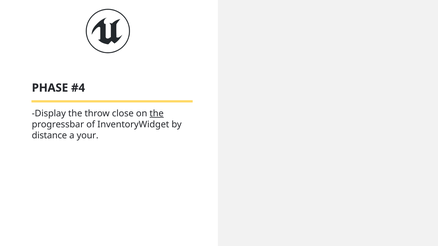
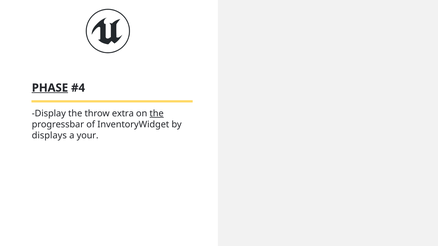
PHASE underline: none -> present
close: close -> extra
distance: distance -> displays
